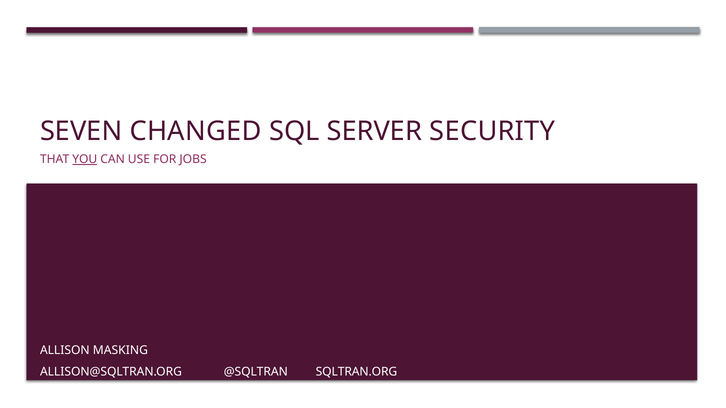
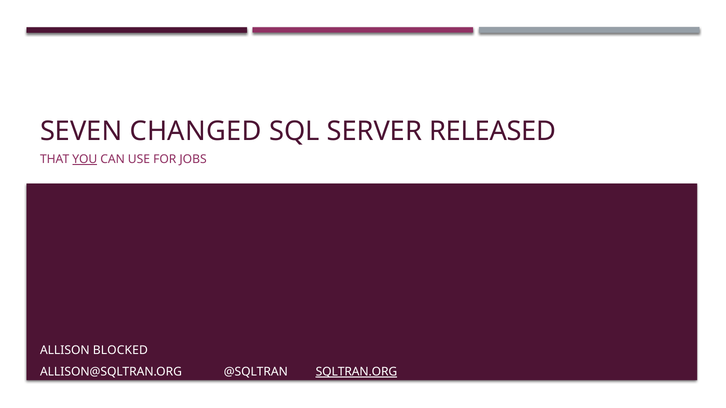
SECURITY: SECURITY -> RELEASED
MASKING: MASKING -> BLOCKED
SQLTRAN.ORG underline: none -> present
